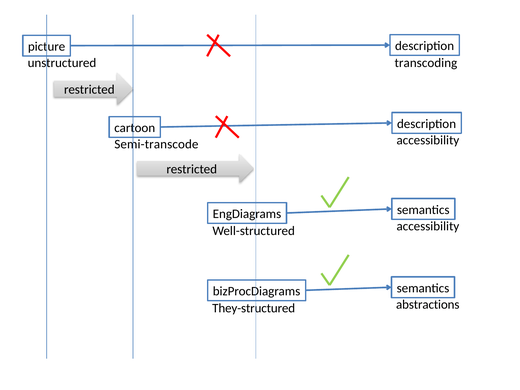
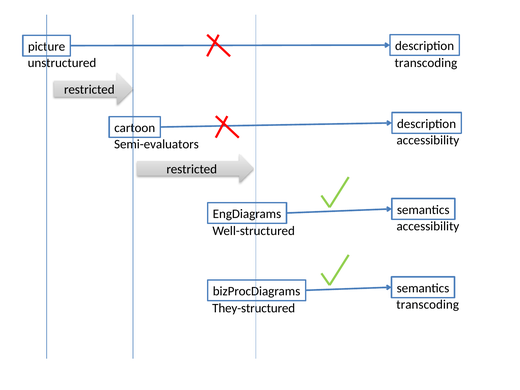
Semi-transcode: Semi-transcode -> Semi-evaluators
abstractions at (428, 305): abstractions -> transcoding
